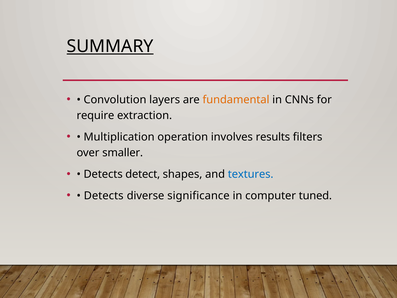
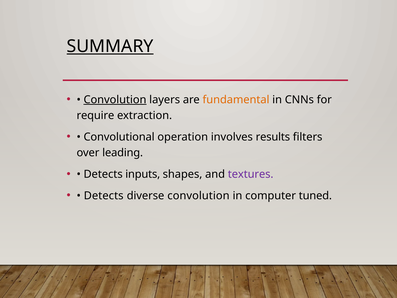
Convolution at (115, 100) underline: none -> present
Multiplication: Multiplication -> Convolutional
smaller: smaller -> leading
detect: detect -> inputs
textures colour: blue -> purple
diverse significance: significance -> convolution
